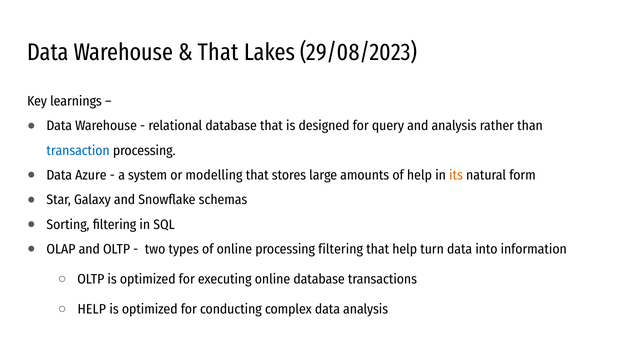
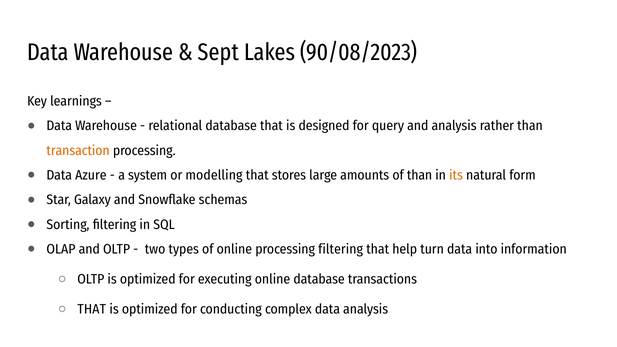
That at (218, 52): That -> Sept
29/08/2023: 29/08/2023 -> 90/08/2023
transaction colour: blue -> orange
of help: help -> than
HELP at (92, 310): HELP -> THAT
